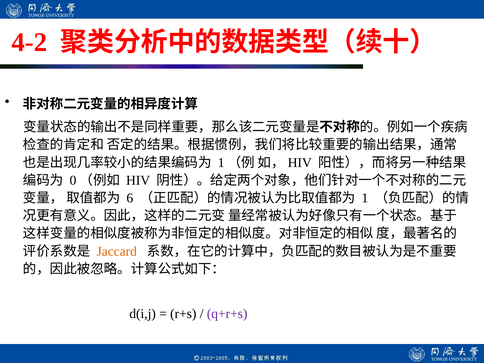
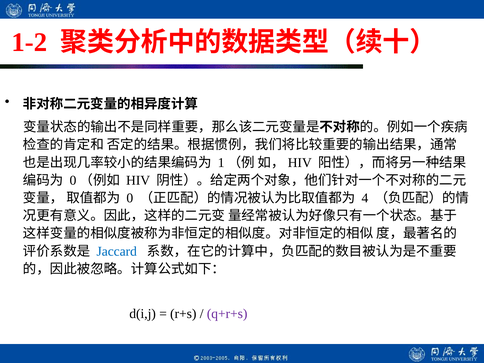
4-2: 4-2 -> 1-2
6: 6 -> 0
1: 1 -> 4
Jaccard colour: orange -> blue
